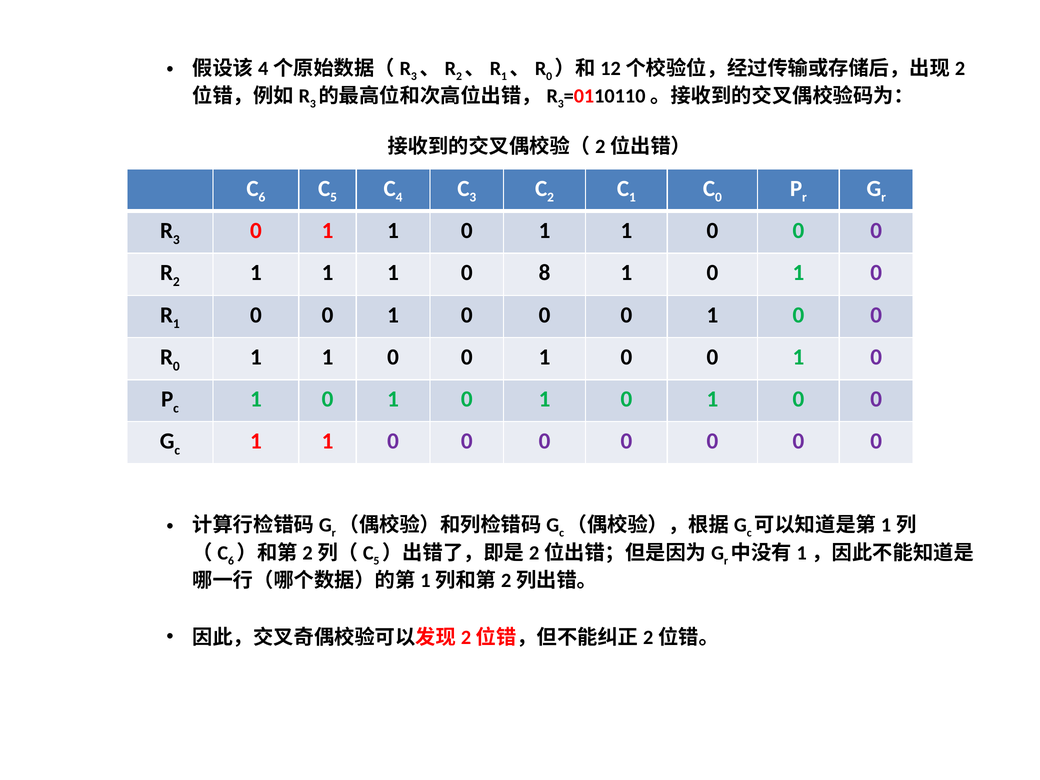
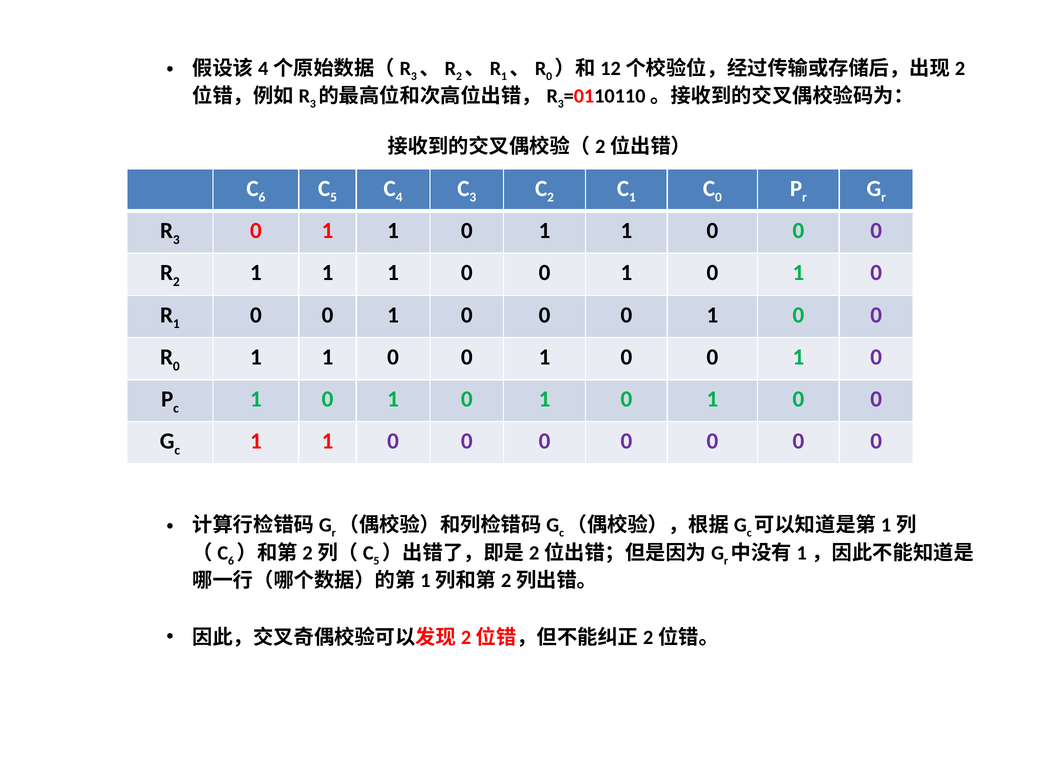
8 at (545, 273): 8 -> 0
